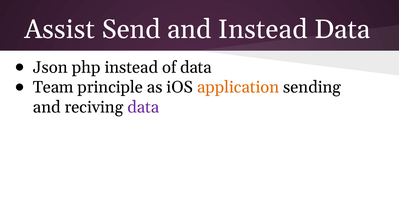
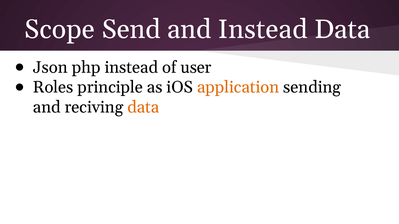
Assist: Assist -> Scope
of data: data -> user
Team: Team -> Roles
data at (143, 107) colour: purple -> orange
